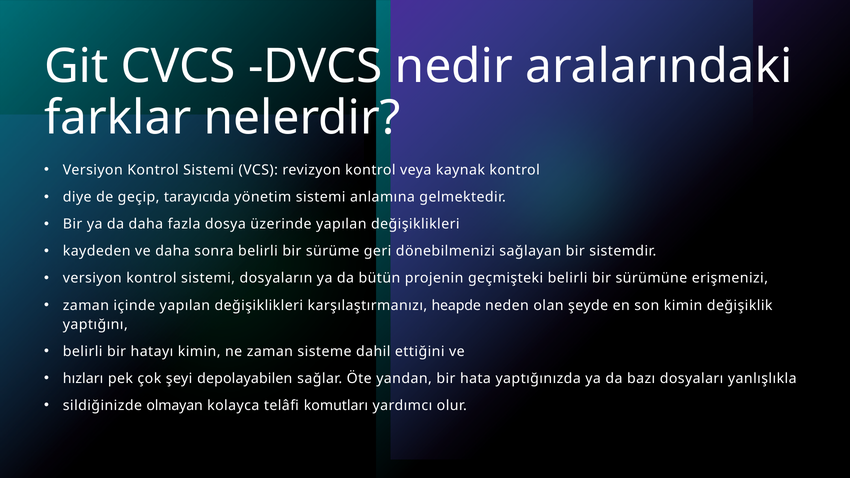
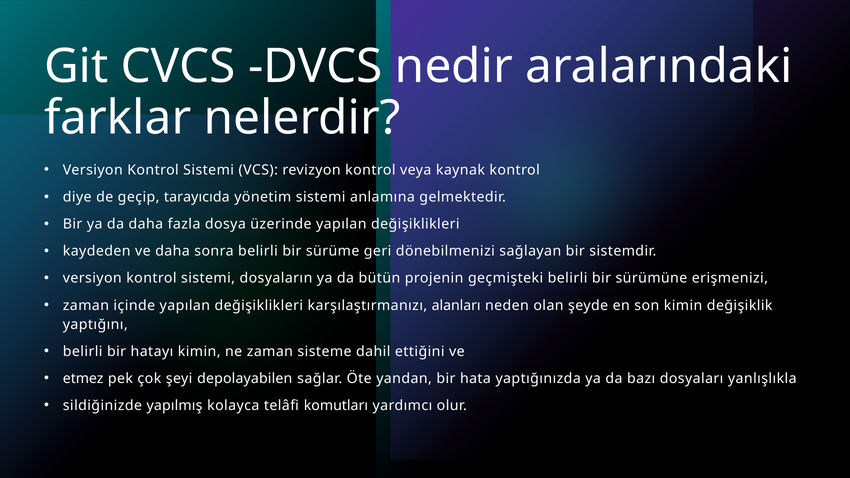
heapde: heapde -> alanları
hızları: hızları -> etmez
olmayan: olmayan -> yapılmış
